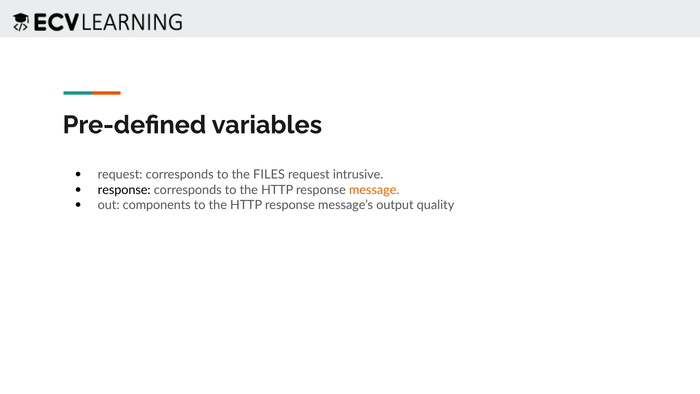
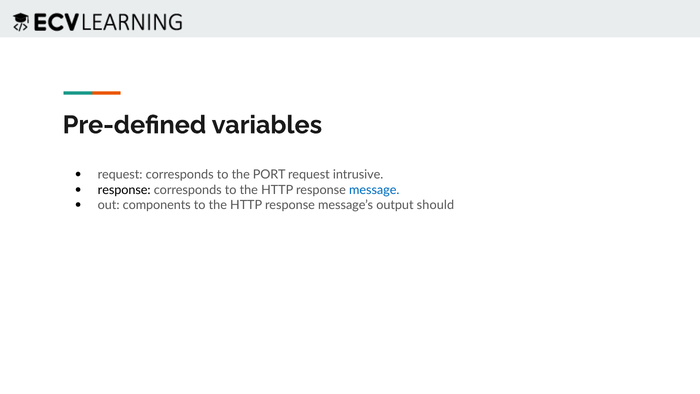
FILES: FILES -> PORT
message colour: orange -> blue
quality: quality -> should
